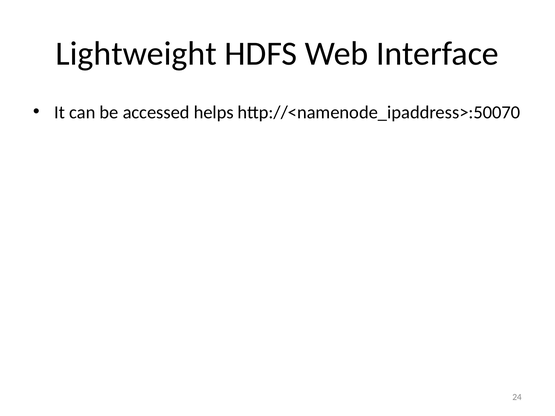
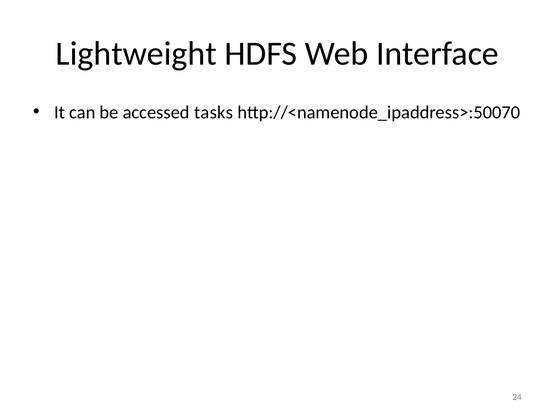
helps: helps -> tasks
